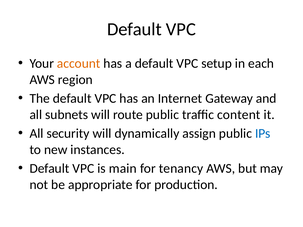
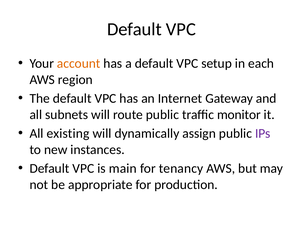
content: content -> monitor
security: security -> existing
IPs colour: blue -> purple
